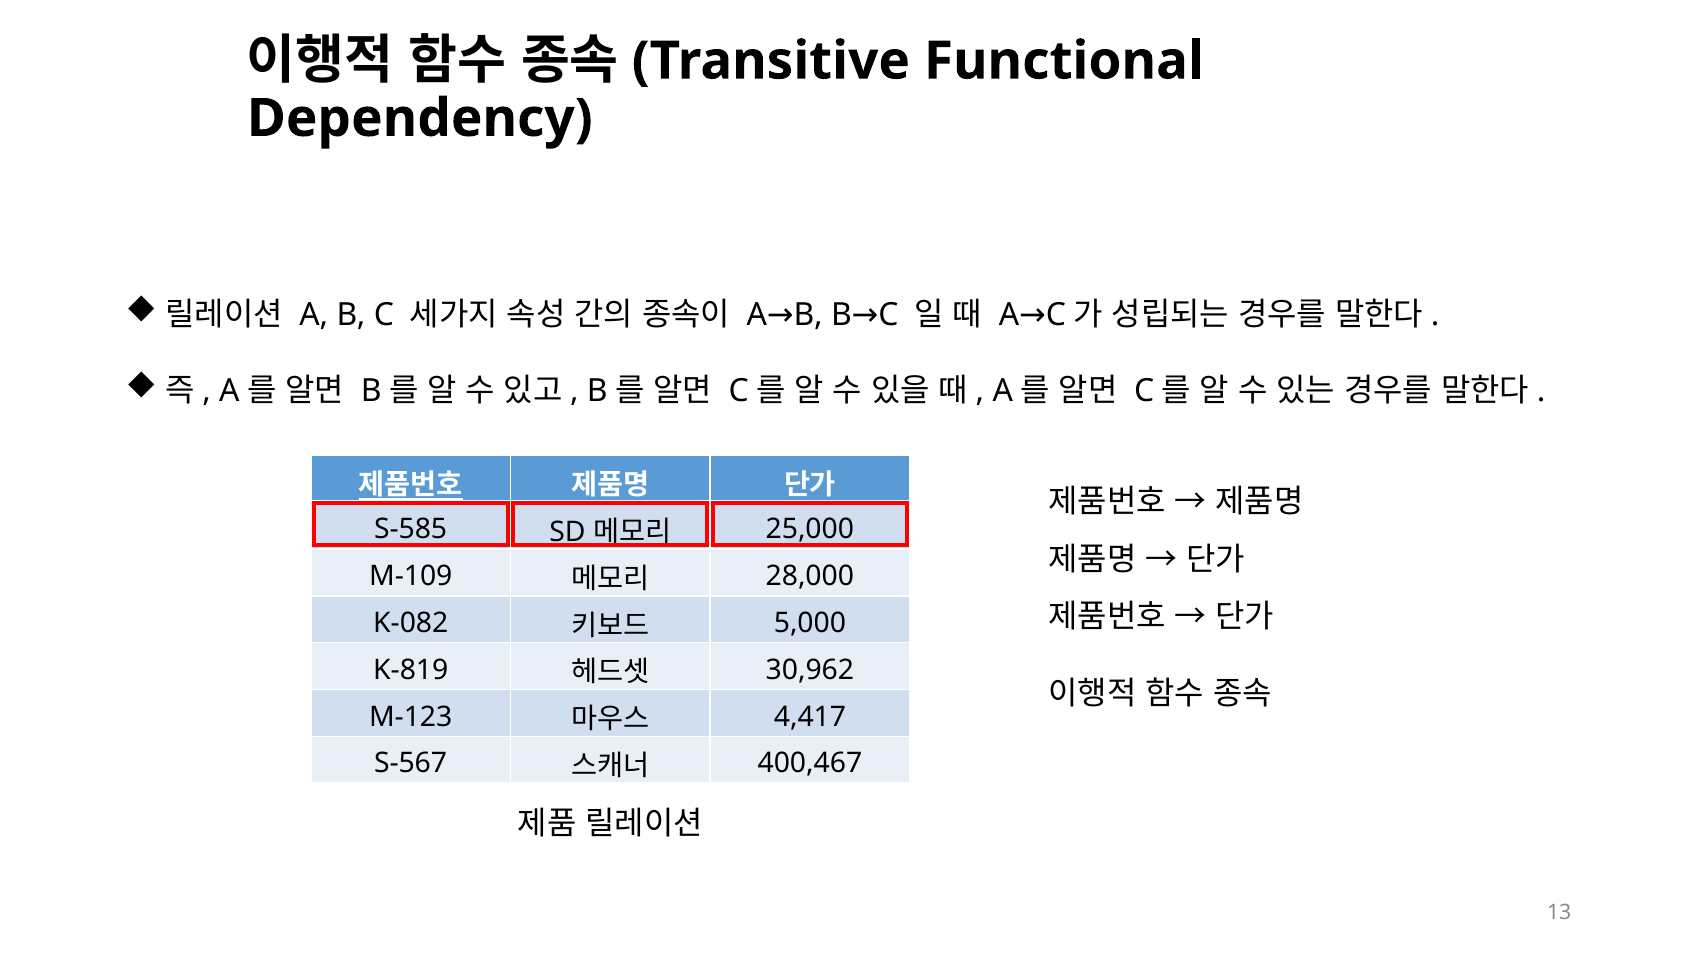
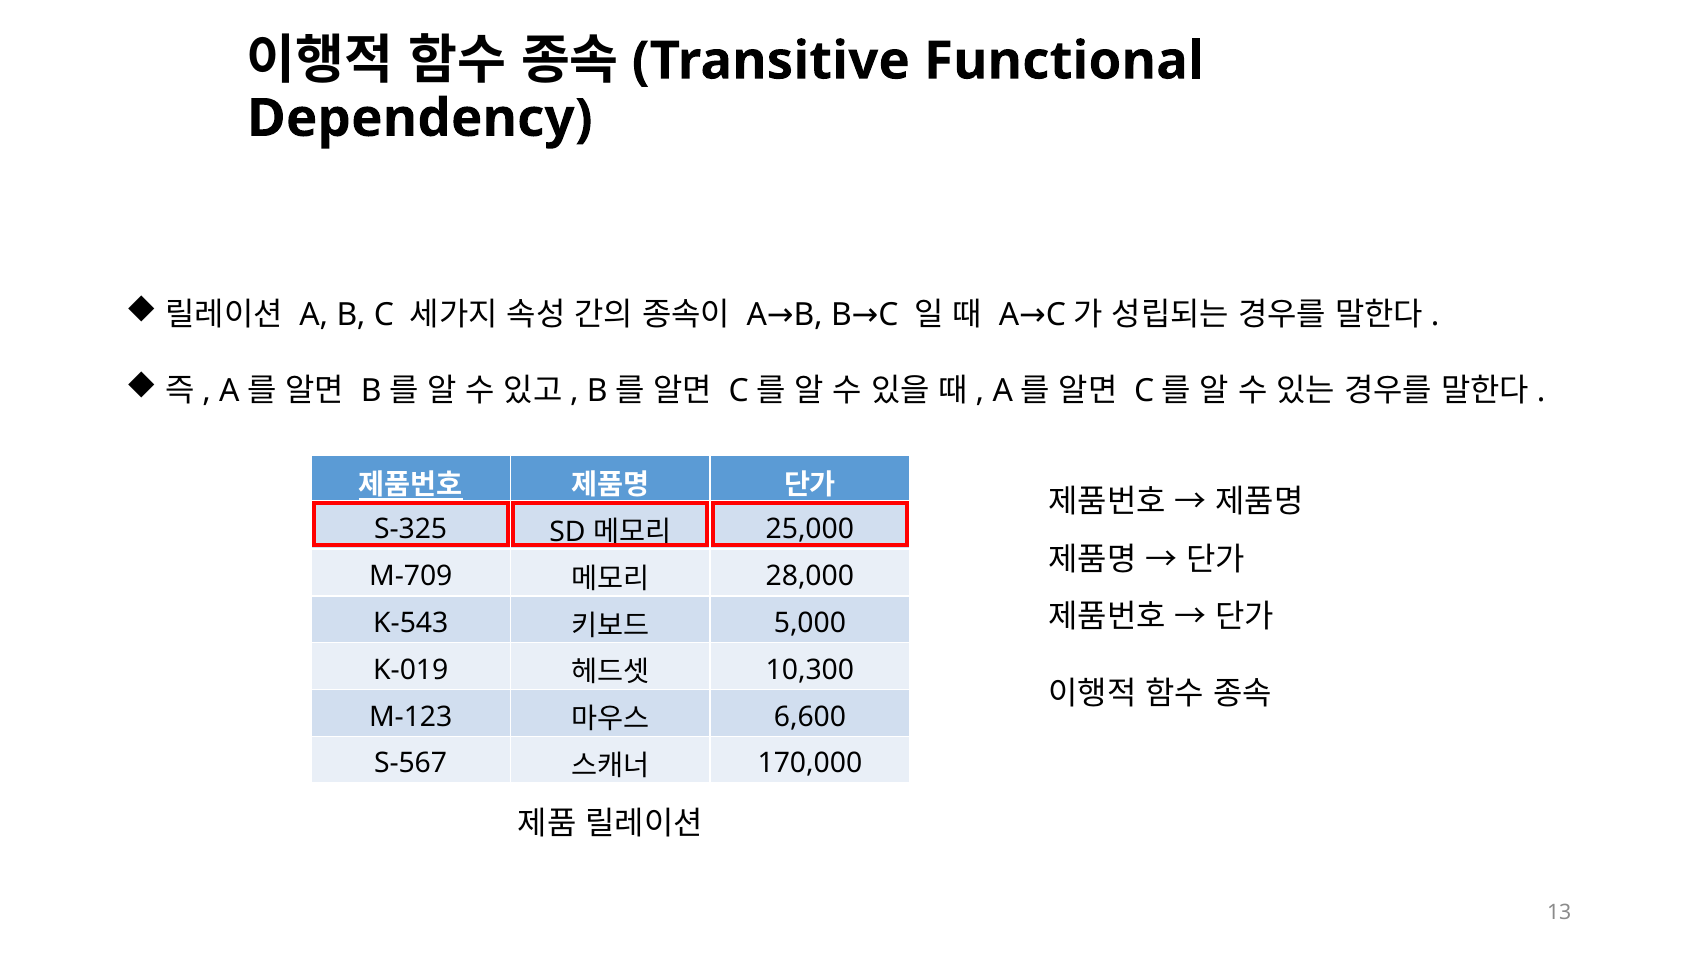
S-585: S-585 -> S-325
M-109: M-109 -> M-709
K-082: K-082 -> K-543
K-819: K-819 -> K-019
30,962: 30,962 -> 10,300
4,417: 4,417 -> 6,600
400,467: 400,467 -> 170,000
